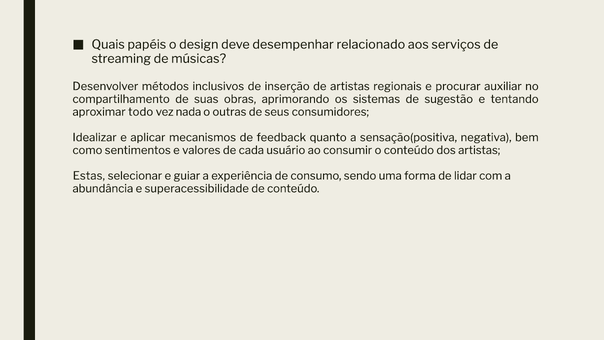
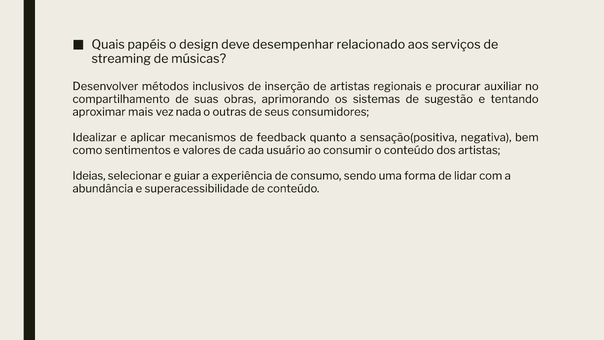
todo: todo -> mais
Estas: Estas -> Ideias
